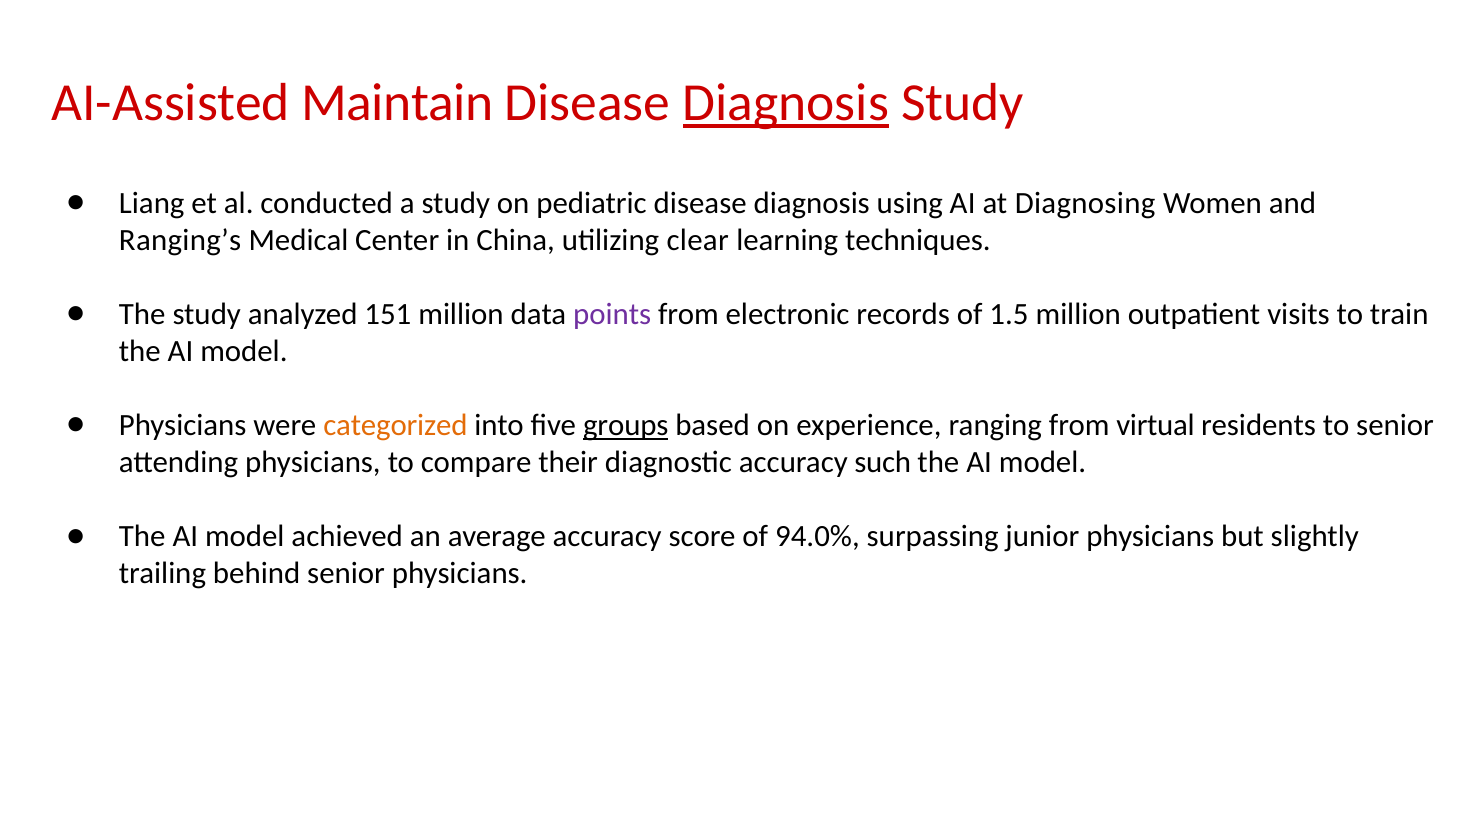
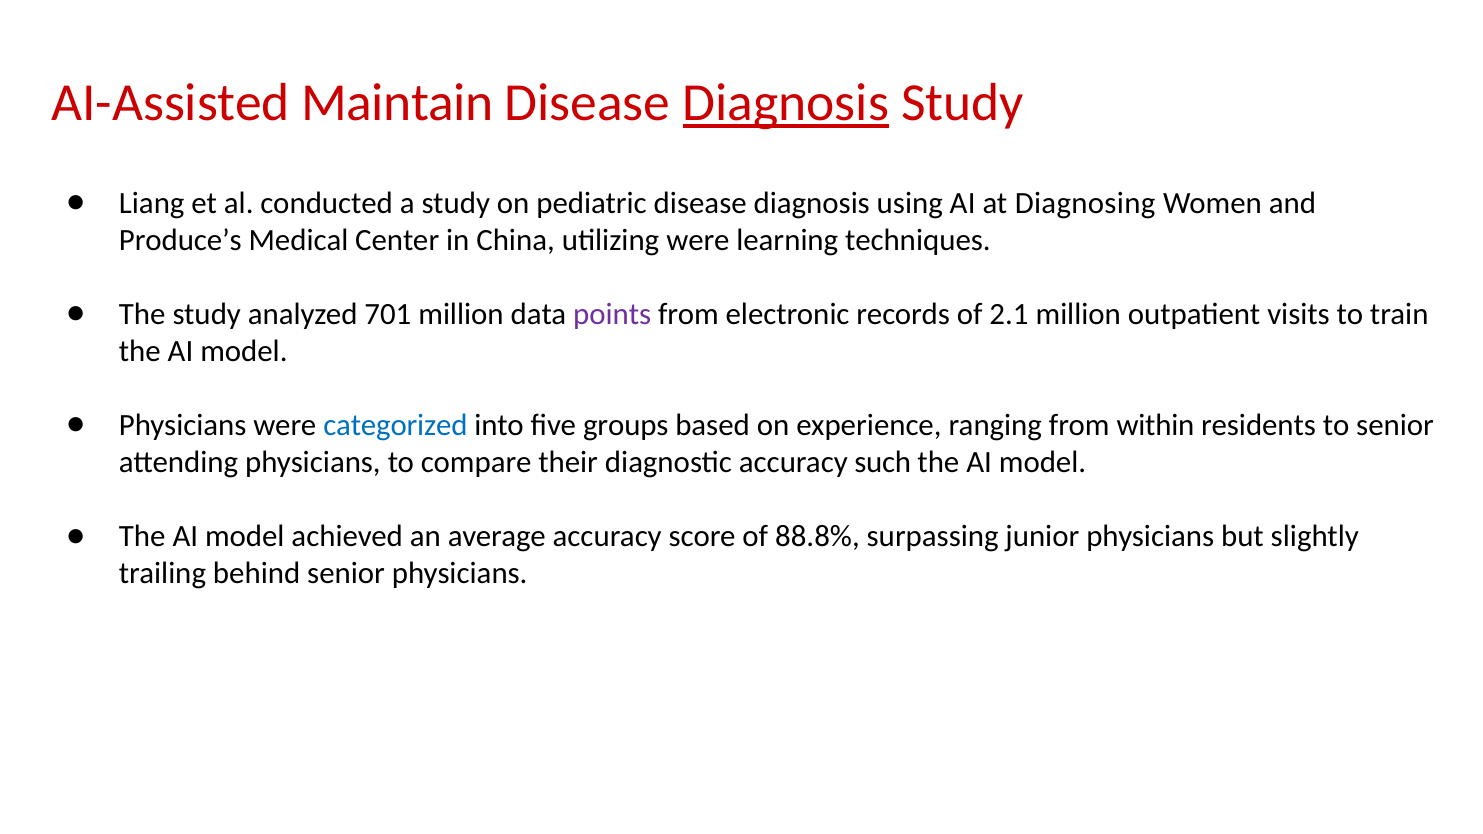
Ranging’s: Ranging’s -> Produce’s
utilizing clear: clear -> were
151: 151 -> 701
1.5: 1.5 -> 2.1
categorized colour: orange -> blue
groups underline: present -> none
virtual: virtual -> within
94.0%: 94.0% -> 88.8%
